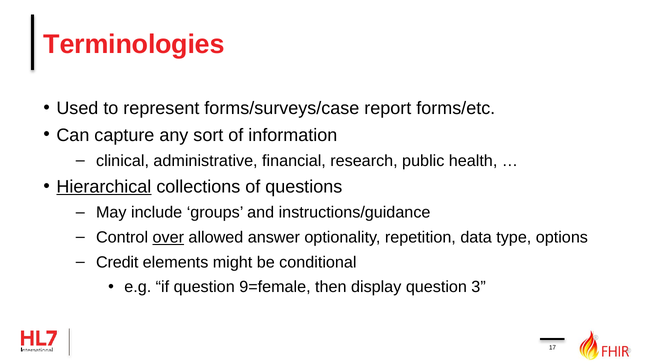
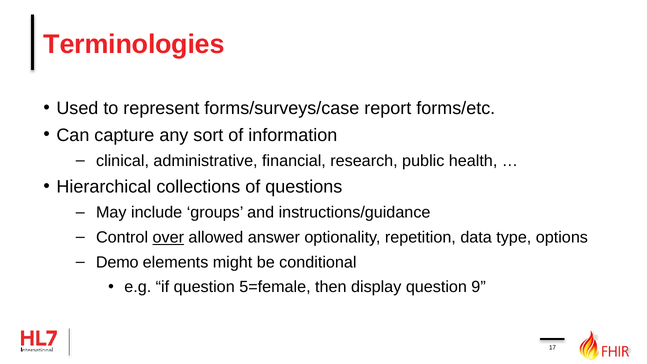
Hierarchical underline: present -> none
Credit: Credit -> Demo
9=female: 9=female -> 5=female
3: 3 -> 9
